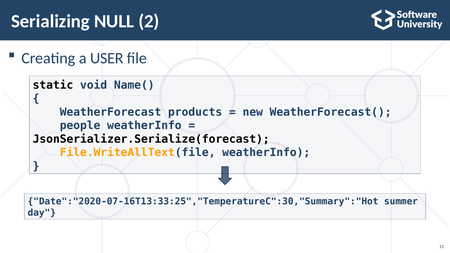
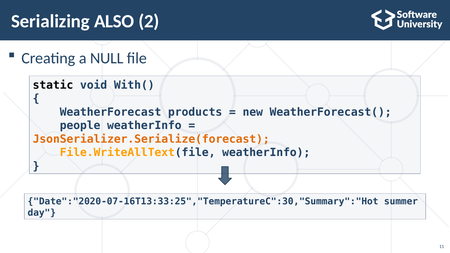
NULL: NULL -> ALSO
USER: USER -> NULL
Name(: Name( -> With(
JsonSerializer.Serialize(forecast colour: black -> orange
